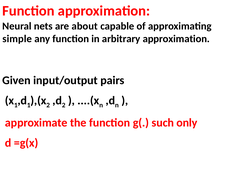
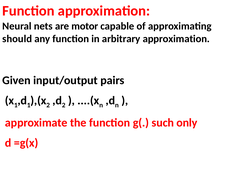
about: about -> motor
simple: simple -> should
